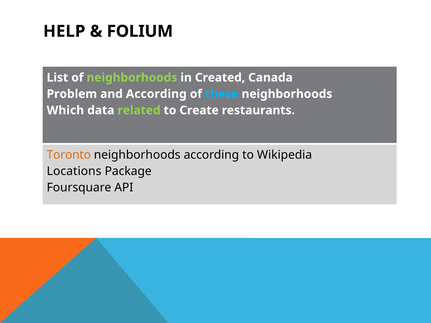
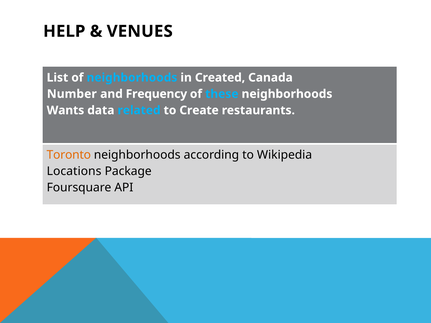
FOLIUM: FOLIUM -> VENUES
neighborhoods at (132, 78) colour: light green -> light blue
Problem: Problem -> Number
and According: According -> Frequency
Which: Which -> Wants
related colour: light green -> light blue
